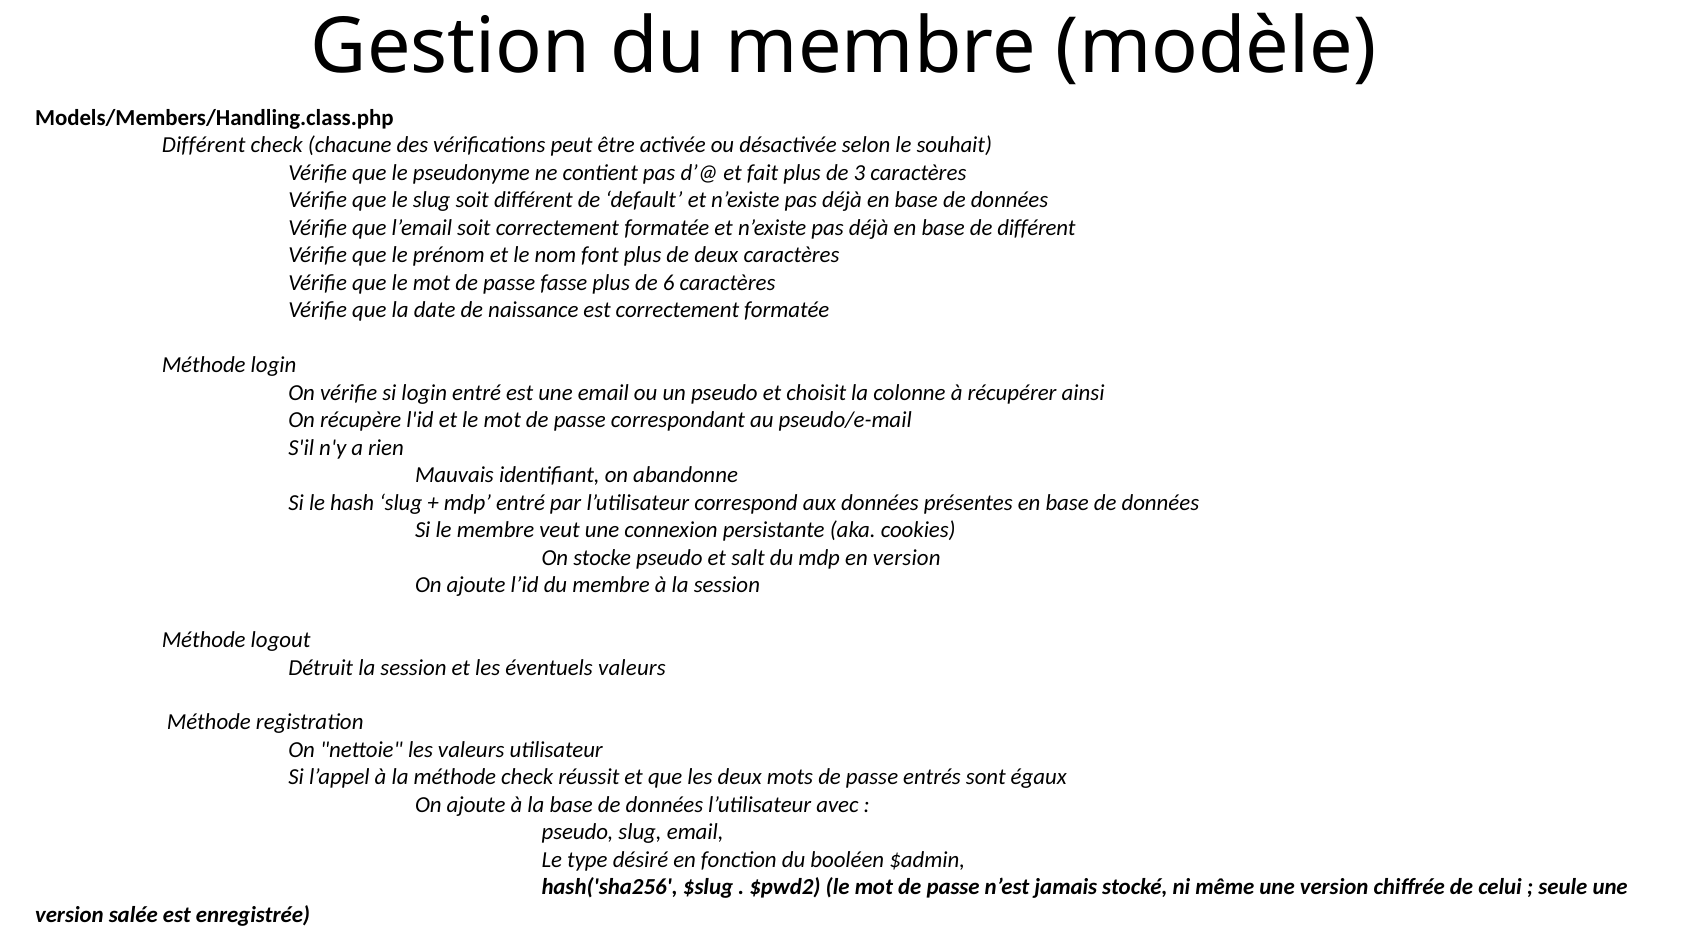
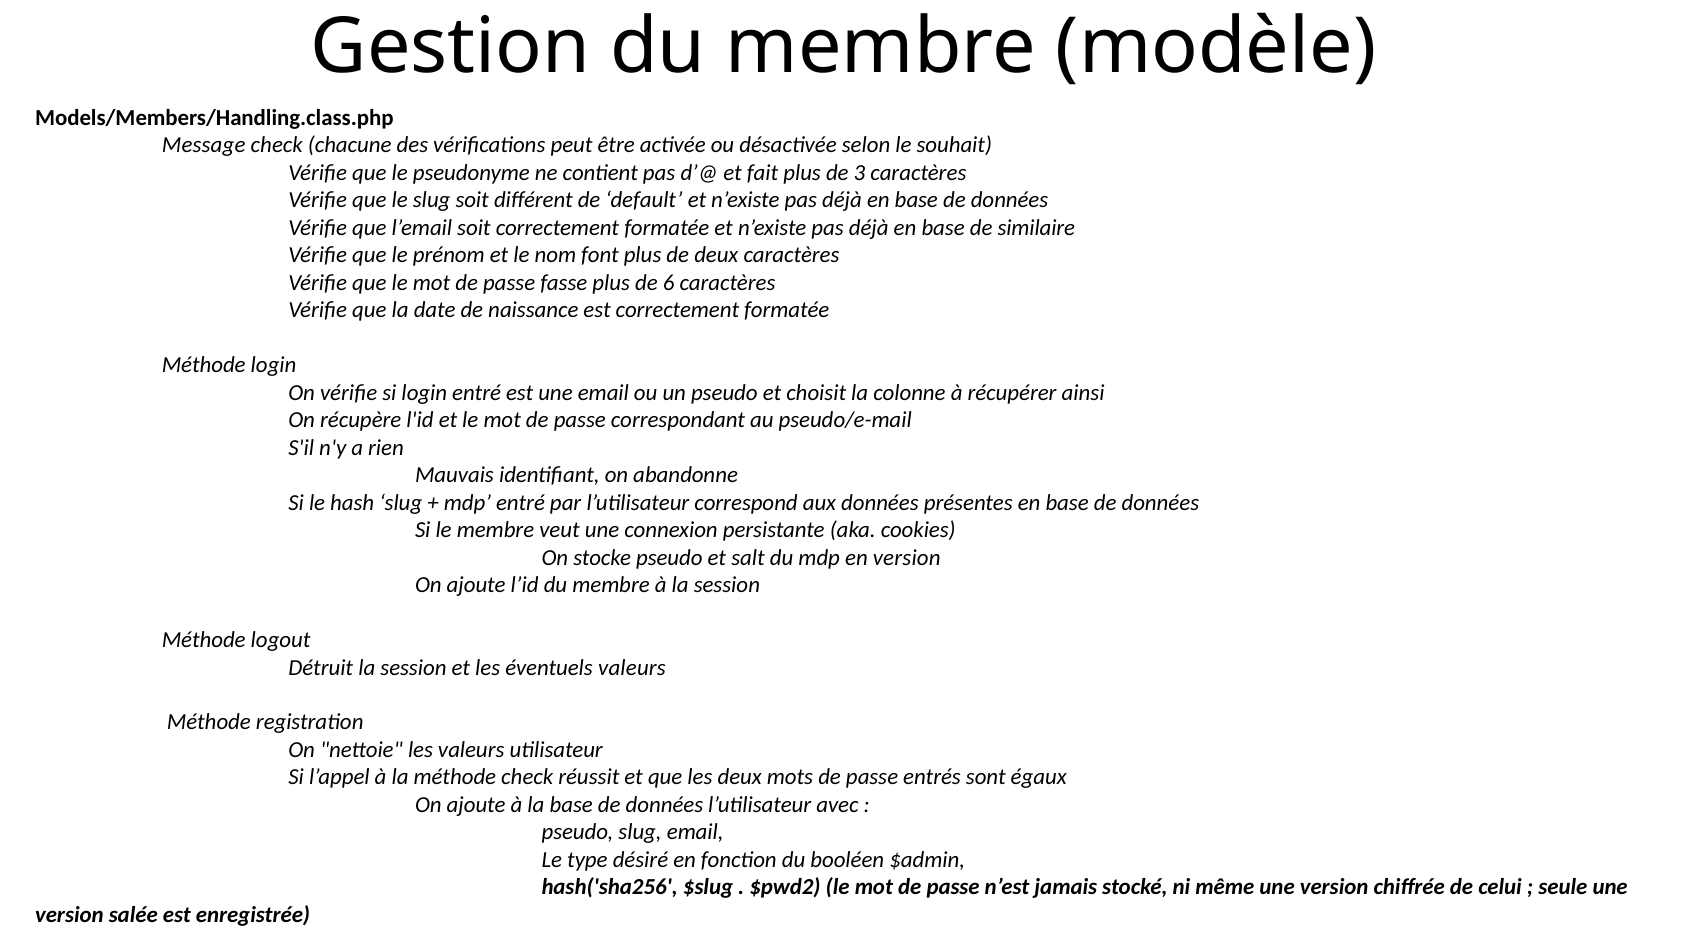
Différent at (204, 145): Différent -> Message
de différent: différent -> similaire
